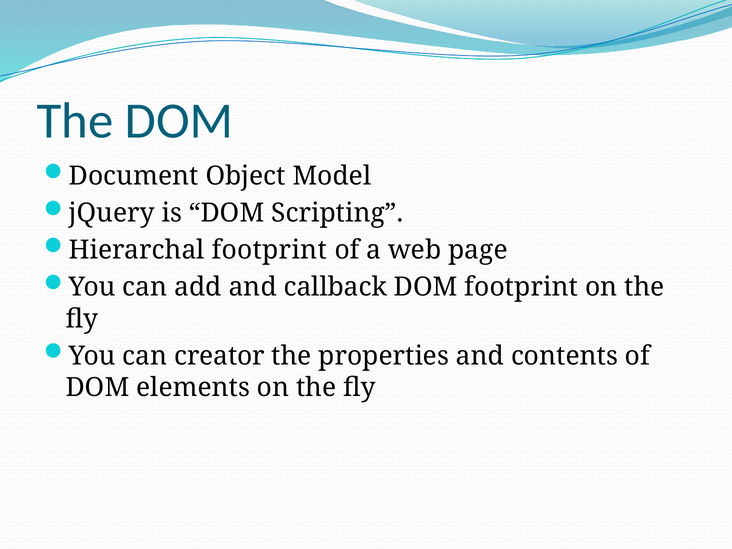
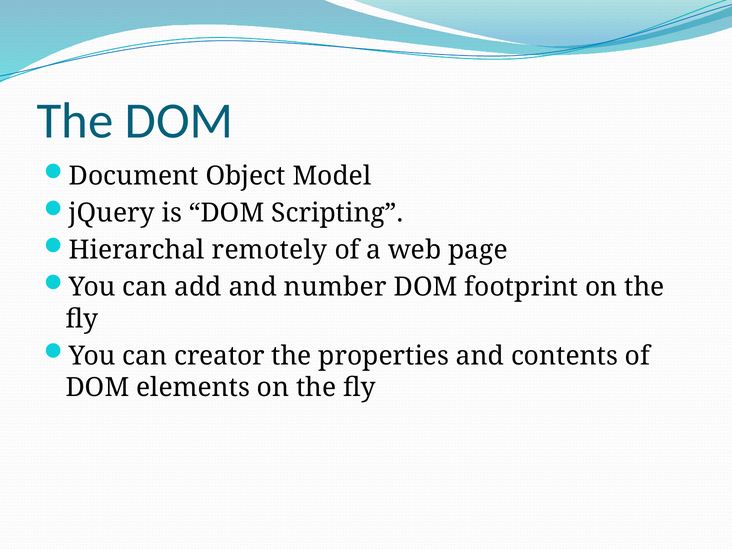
Hierarchal footprint: footprint -> remotely
callback: callback -> number
